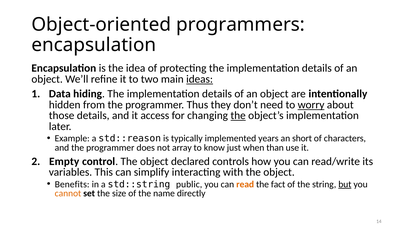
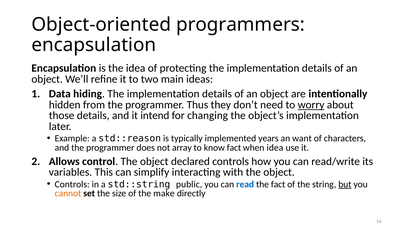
ideas underline: present -> none
access: access -> intend
the at (238, 116) underline: present -> none
short: short -> want
know just: just -> fact
when than: than -> idea
Empty: Empty -> Allows
Benefits at (72, 185): Benefits -> Controls
read colour: orange -> blue
name: name -> make
